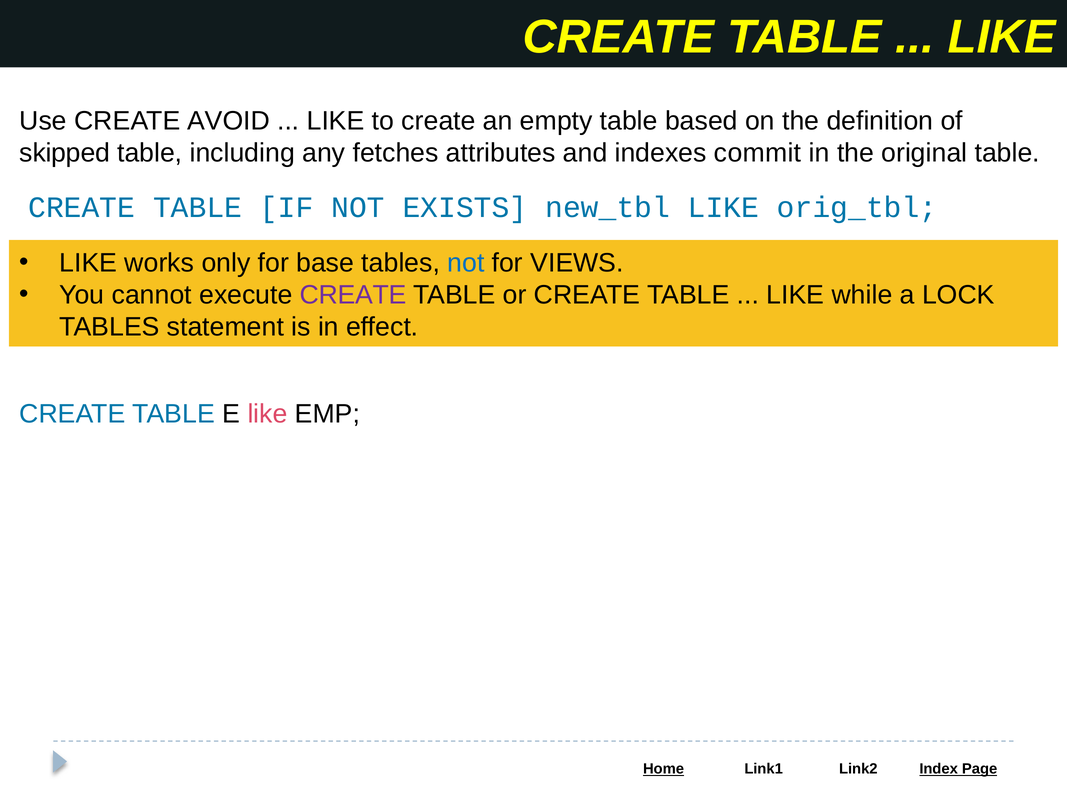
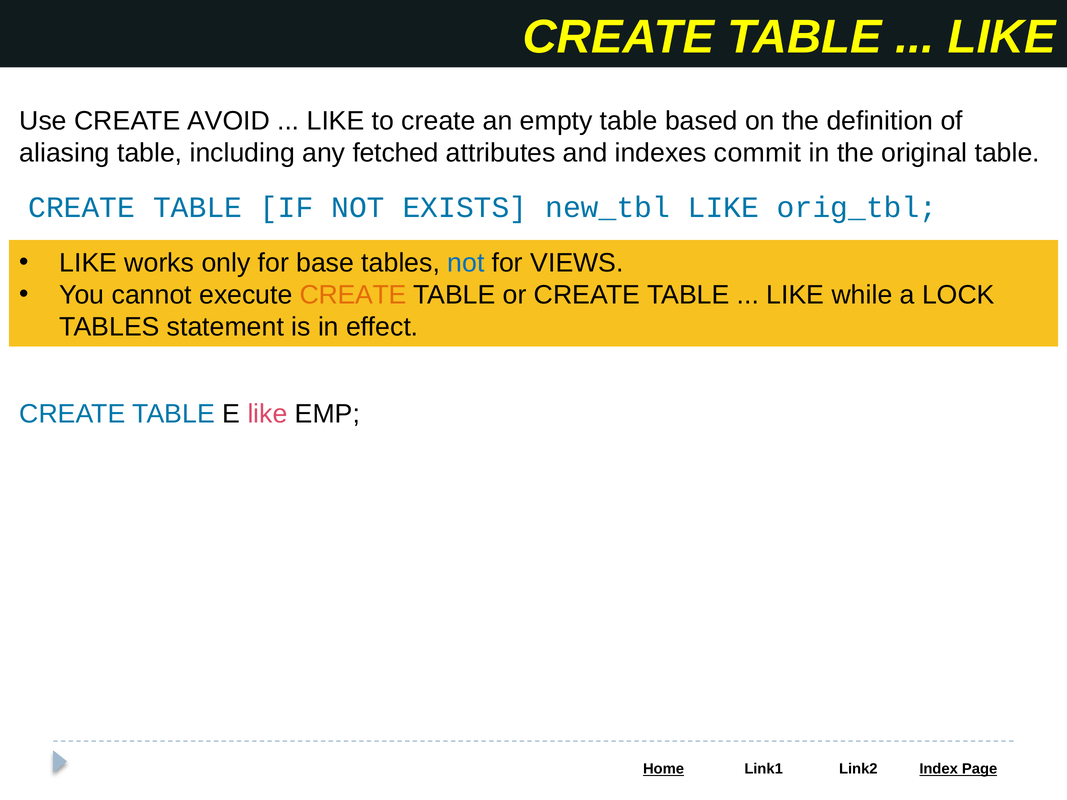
skipped: skipped -> aliasing
fetches: fetches -> fetched
CREATE at (353, 295) colour: purple -> orange
